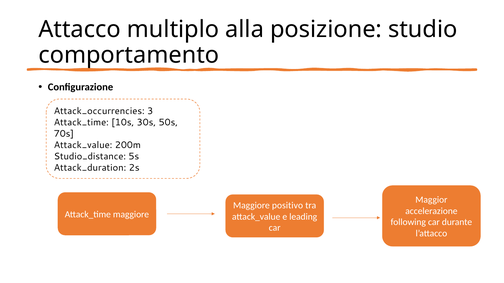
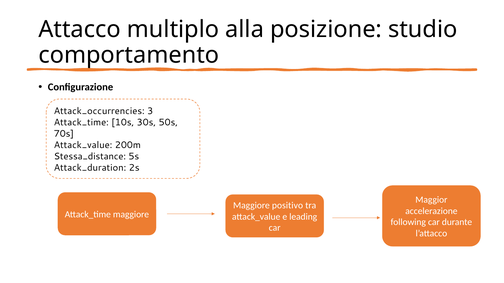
Studio_distance: Studio_distance -> Stessa_distance
